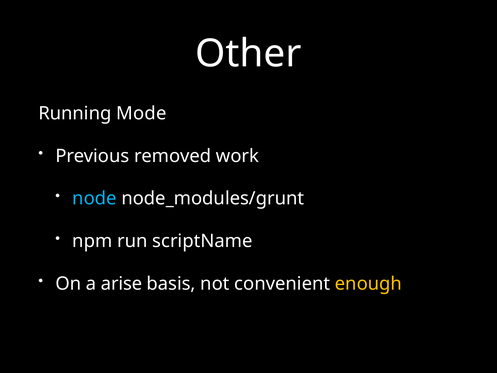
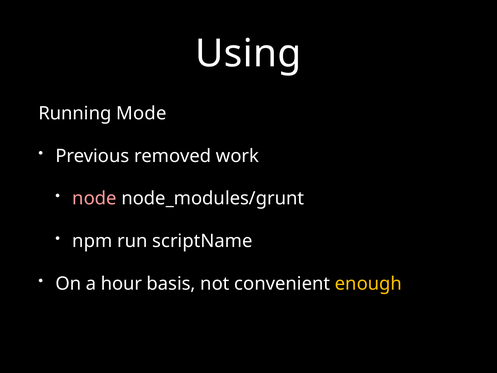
Other: Other -> Using
node colour: light blue -> pink
arise: arise -> hour
